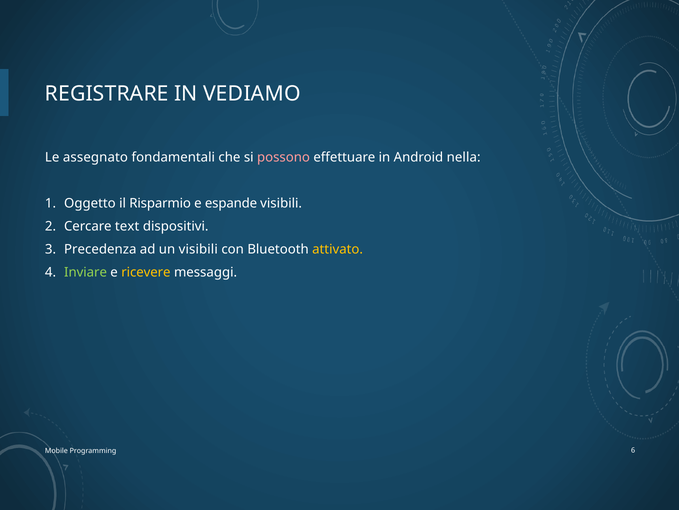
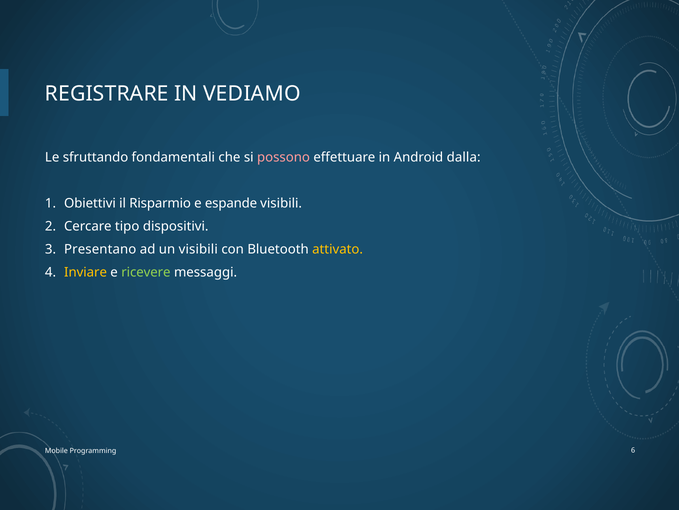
assegnato: assegnato -> sfruttando
nella: nella -> dalla
Oggetto: Oggetto -> Obiettivi
text: text -> tipo
Precedenza: Precedenza -> Presentano
Inviare colour: light green -> yellow
ricevere colour: yellow -> light green
